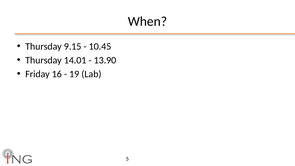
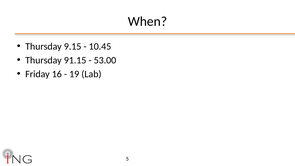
14.01: 14.01 -> 91.15
13.90: 13.90 -> 53.00
